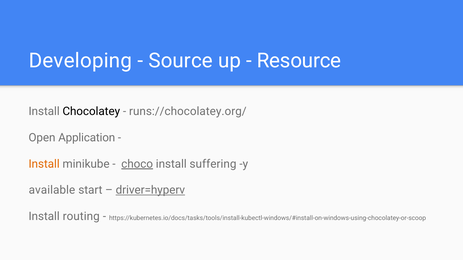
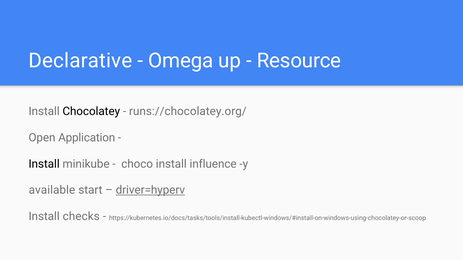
Developing: Developing -> Declarative
Source: Source -> Omega
Install at (44, 164) colour: orange -> black
choco underline: present -> none
suffering: suffering -> influence
routing: routing -> checks
